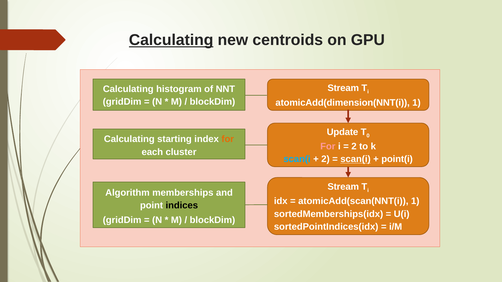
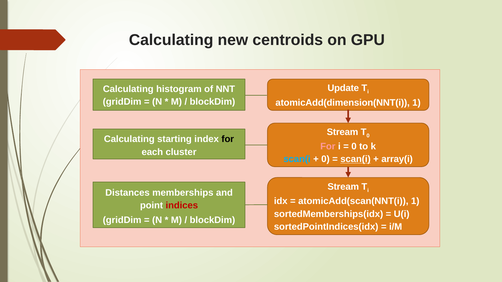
Calculating at (171, 40) underline: present -> none
Stream at (343, 88): Stream -> Update
Update at (343, 132): Update -> Stream
for at (228, 139) colour: orange -> black
2 at (354, 146): 2 -> 0
2 at (325, 159): 2 -> 0
point(i: point(i -> array(i
Algorithm: Algorithm -> Distances
indices colour: black -> red
